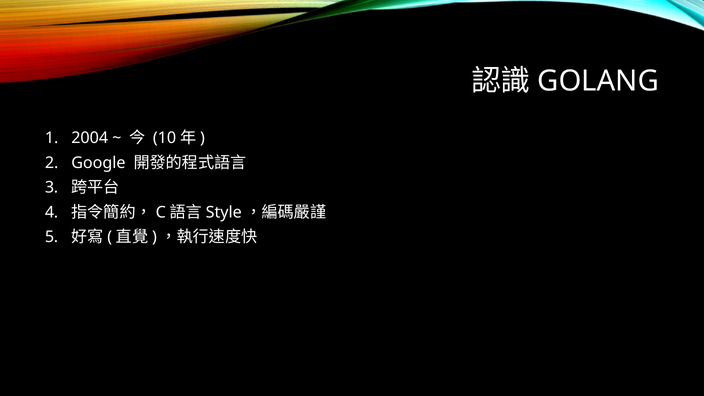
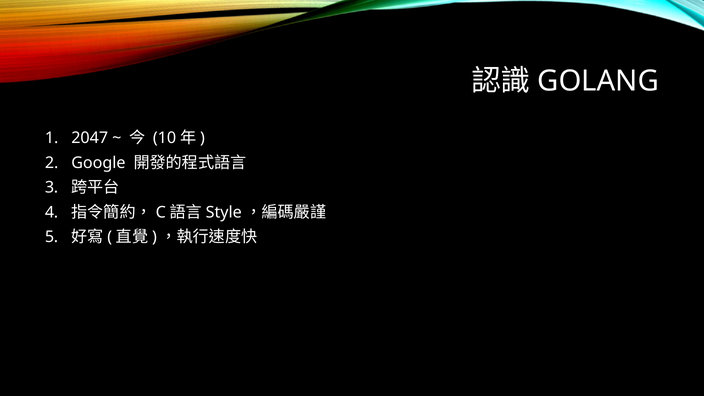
2004: 2004 -> 2047
